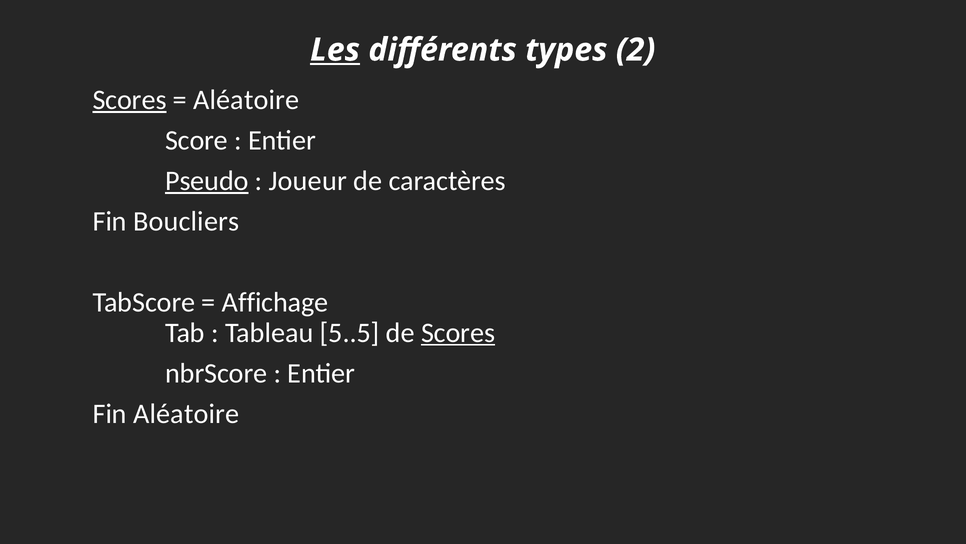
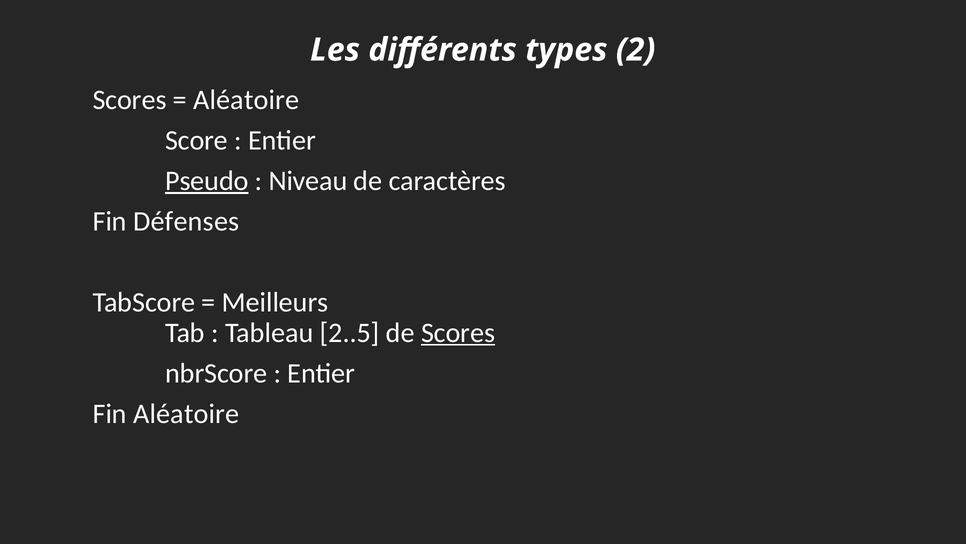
Les underline: present -> none
Scores at (130, 100) underline: present -> none
Joueur: Joueur -> Niveau
Boucliers: Boucliers -> Défenses
Affichage: Affichage -> Meilleurs
5..5: 5..5 -> 2..5
